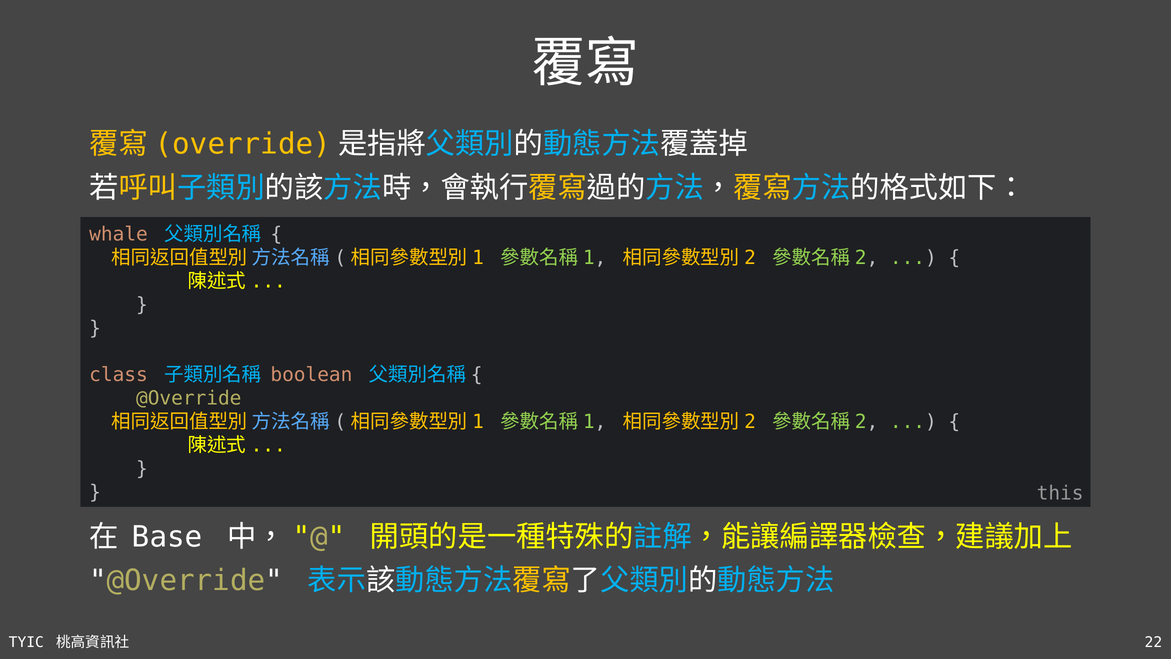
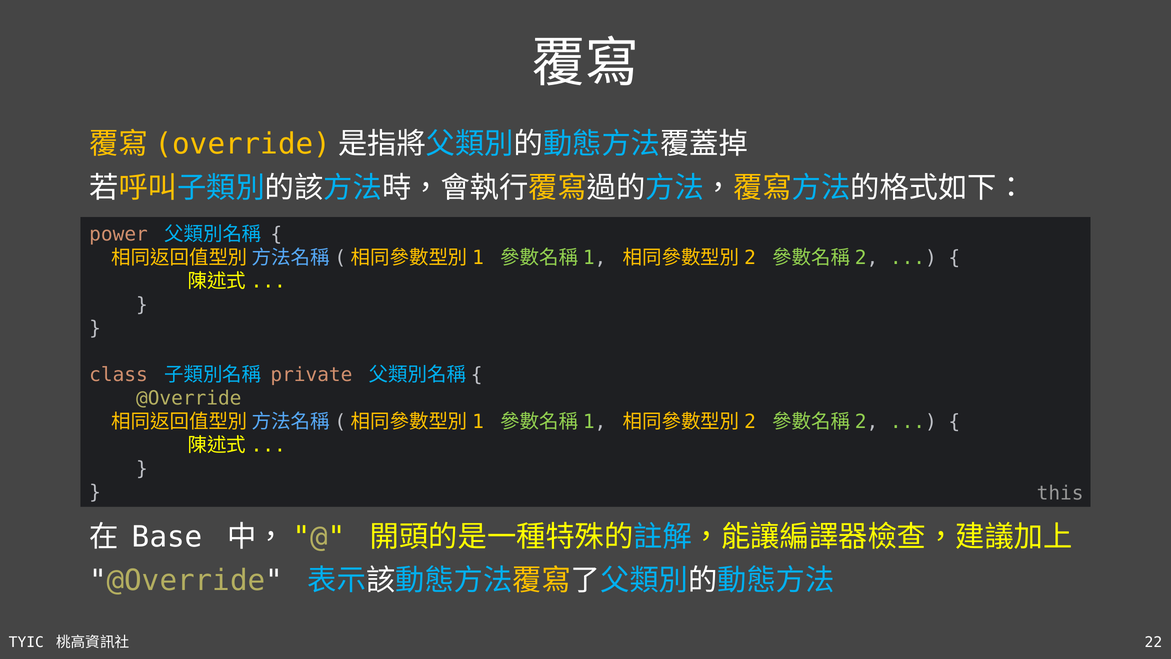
whale: whale -> power
boolean: boolean -> private
